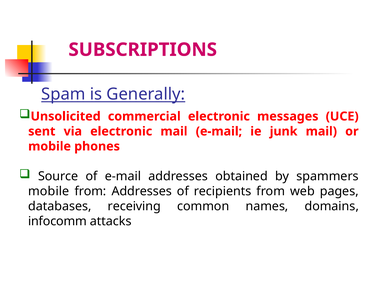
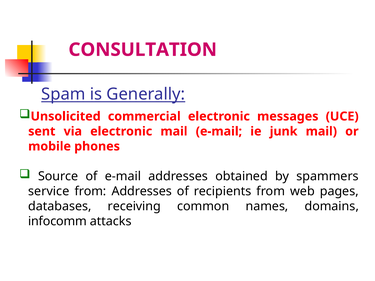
SUBSCRIPTIONS: SUBSCRIPTIONS -> CONSULTATION
mobile at (49, 191): mobile -> service
